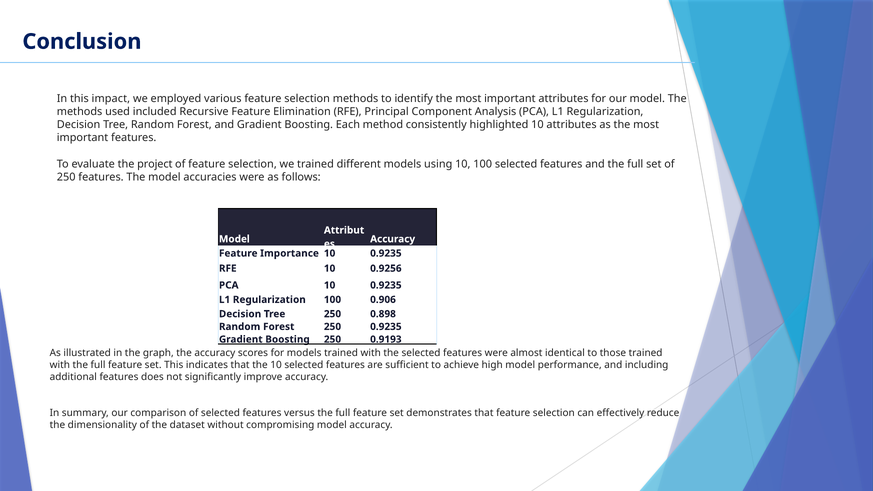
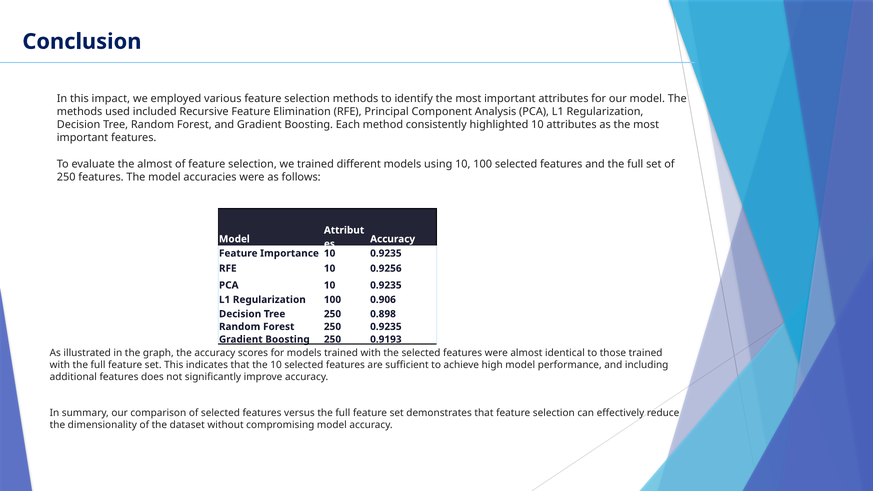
the project: project -> almost
